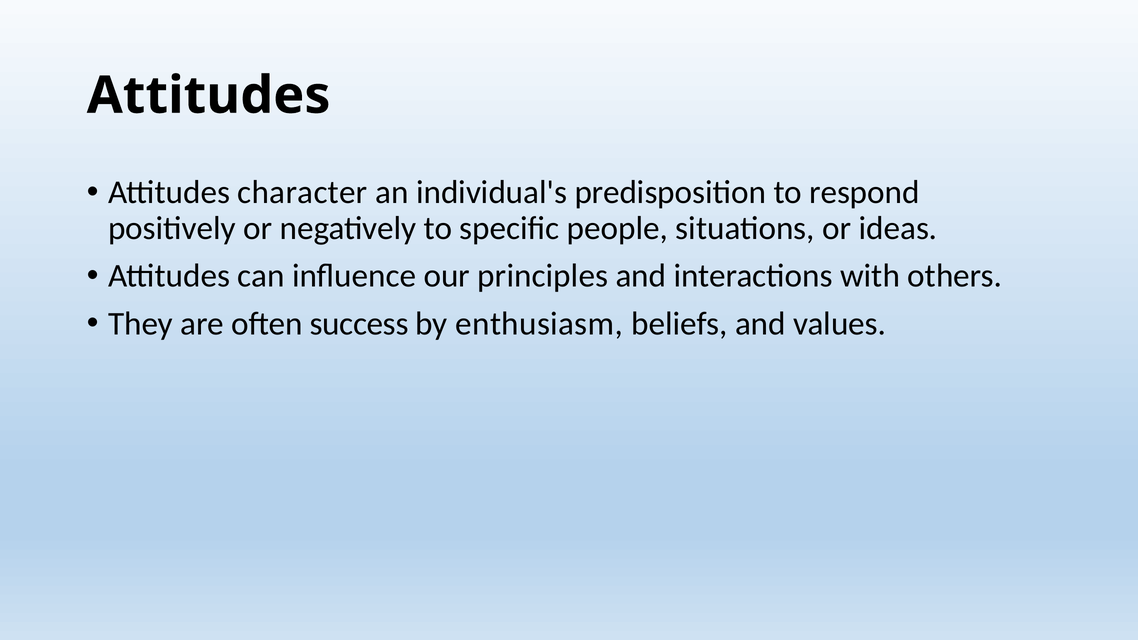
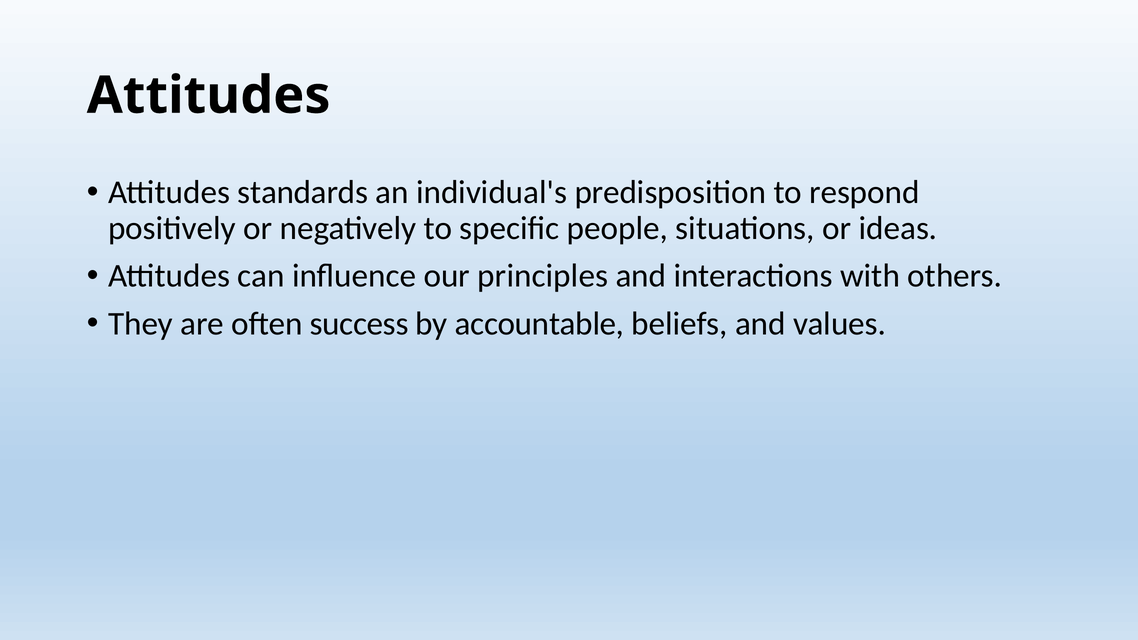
character: character -> standards
enthusiasm: enthusiasm -> accountable
